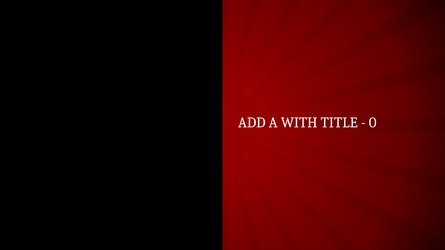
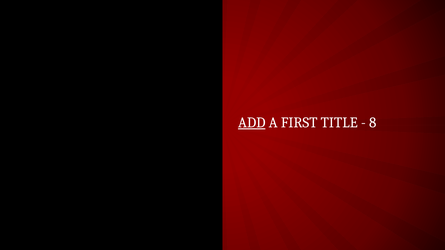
ADD underline: none -> present
WITH: WITH -> FIRST
0: 0 -> 8
